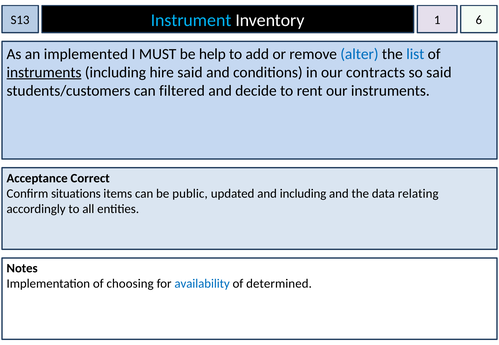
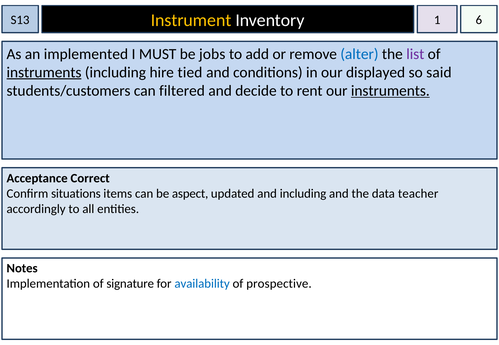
Instrument colour: light blue -> yellow
help: help -> jobs
list colour: blue -> purple
hire said: said -> tied
contracts: contracts -> displayed
instruments at (390, 91) underline: none -> present
public: public -> aspect
relating: relating -> teacher
choosing: choosing -> signature
determined: determined -> prospective
